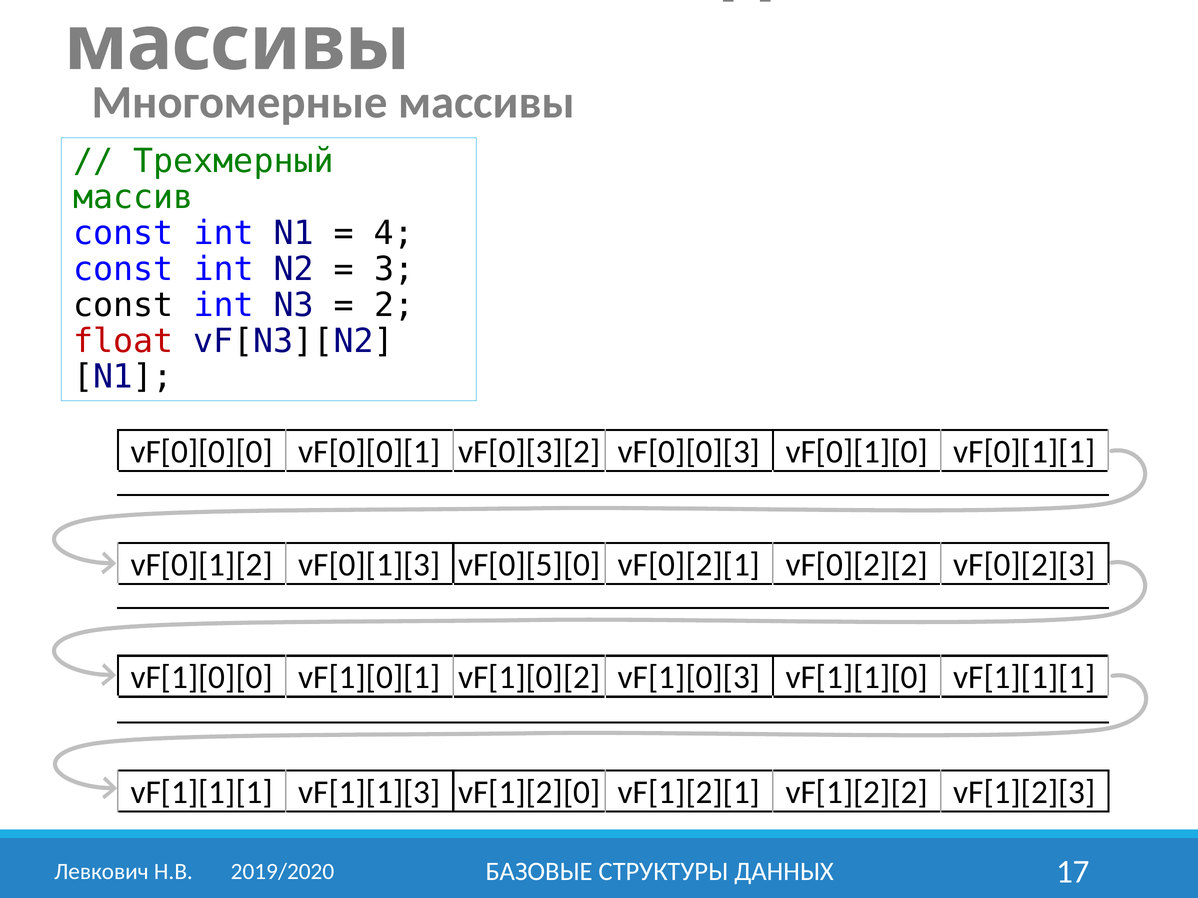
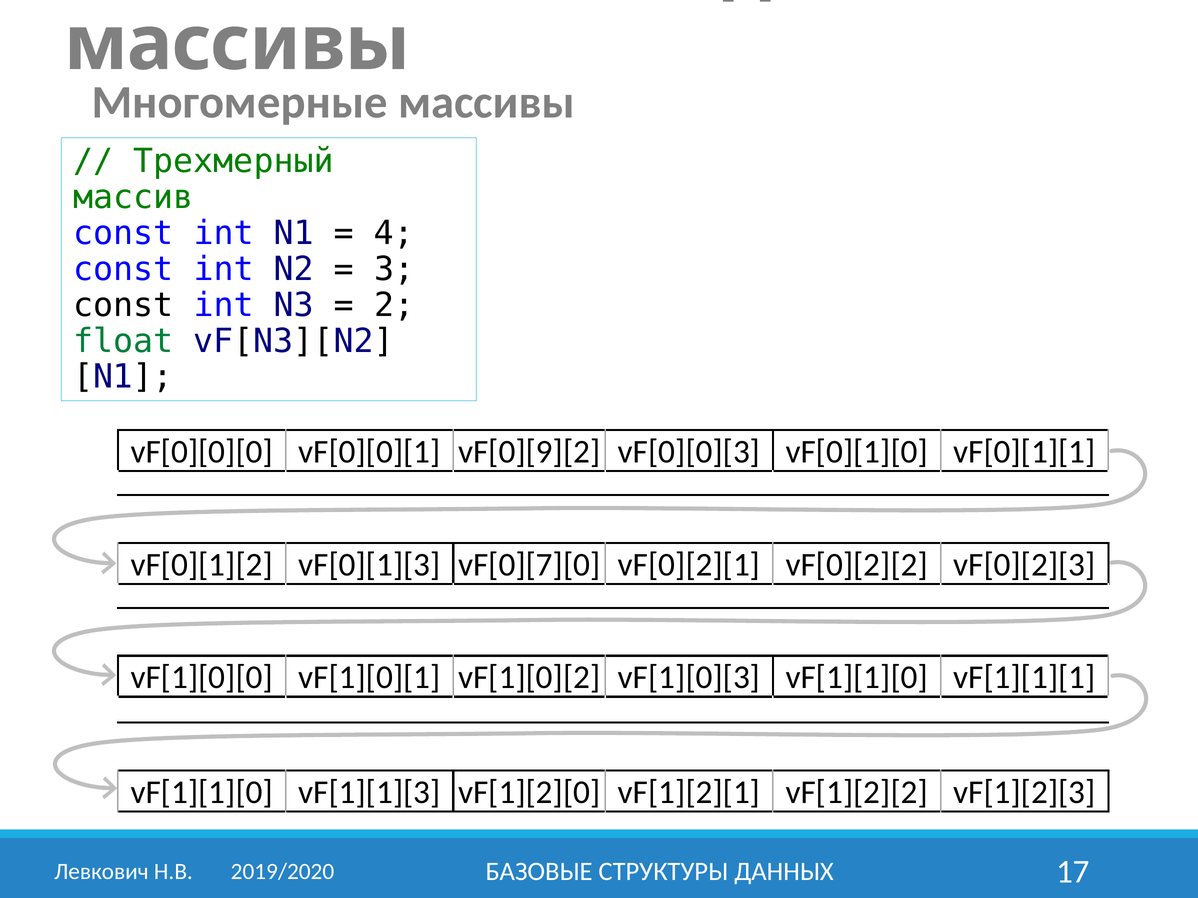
float colour: red -> green
vF[0][3][2: vF[0][3][2 -> vF[0][9][2
vF[0][5][0: vF[0][5][0 -> vF[0][7][0
vF[1][1][1 at (202, 793): vF[1][1][1 -> vF[1][1][0
